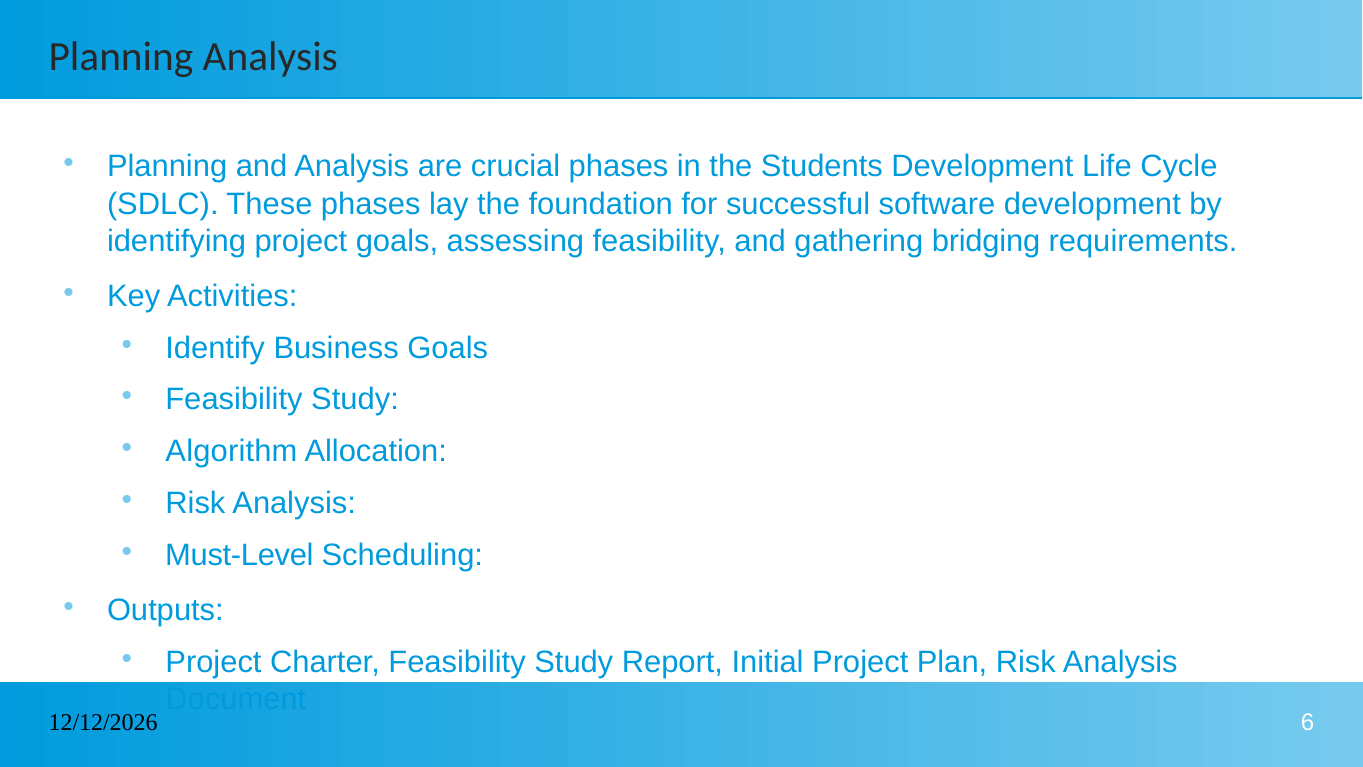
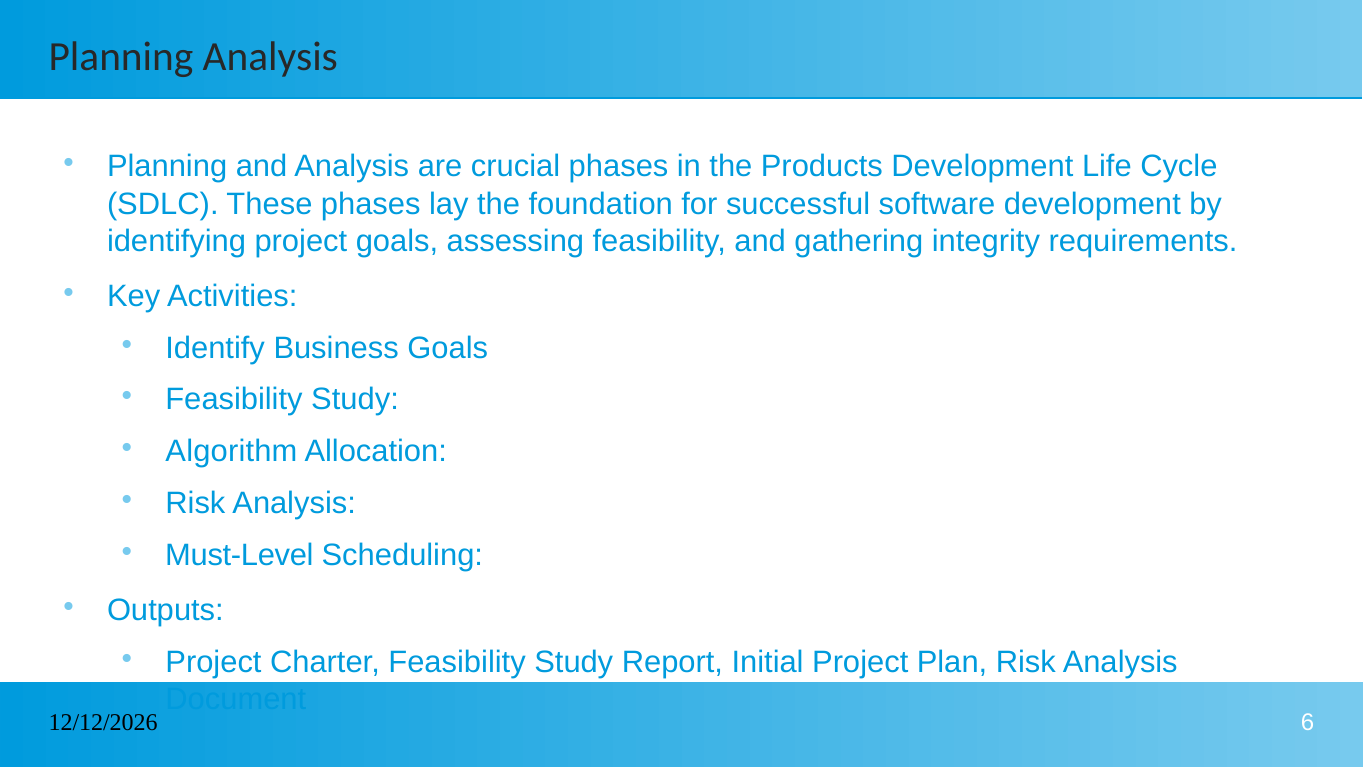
Students: Students -> Products
bridging: bridging -> integrity
